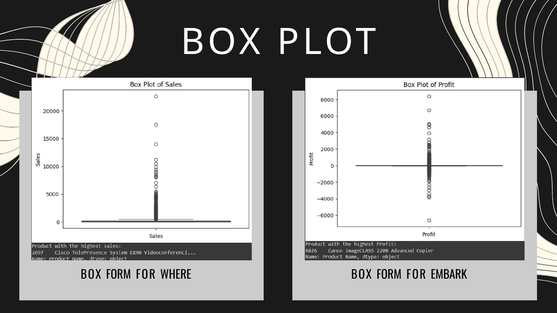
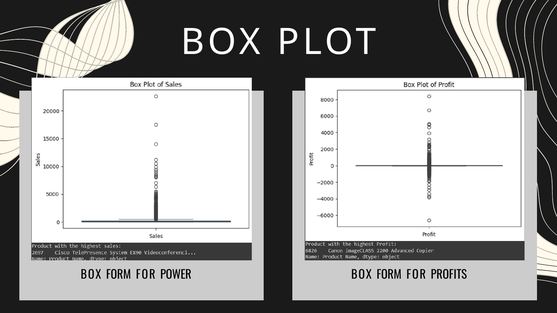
WHERE: WHERE -> POWER
EMBARK: EMBARK -> PROFITS
